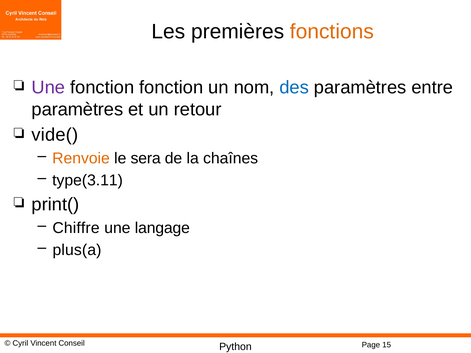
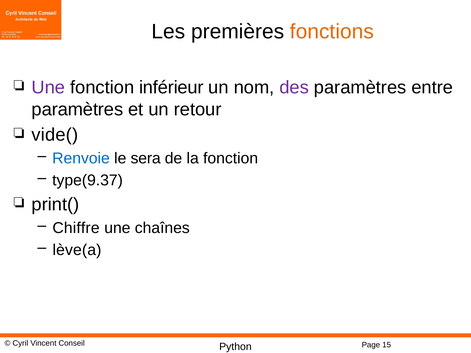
fonction fonction: fonction -> inférieur
des colour: blue -> purple
Renvoie colour: orange -> blue
la chaînes: chaînes -> fonction
type(3.11: type(3.11 -> type(9.37
langage: langage -> chaînes
plus(a: plus(a -> lève(a
